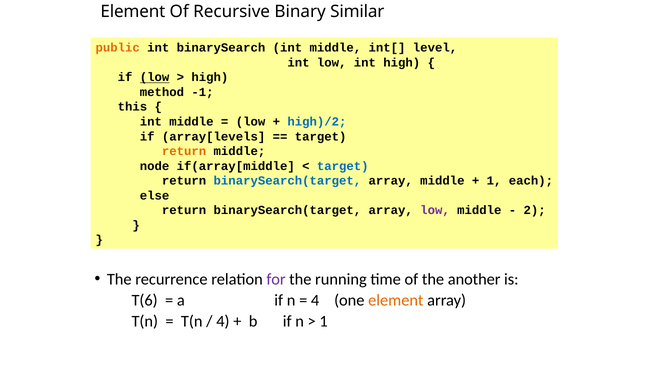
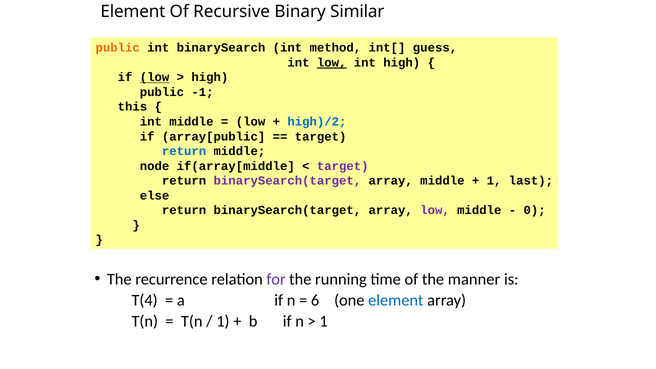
binarySearch int middle: middle -> method
level: level -> guess
low at (332, 63) underline: none -> present
method at (162, 92): method -> public
array[levels: array[levels -> array[public
return at (184, 151) colour: orange -> blue
target at (343, 166) colour: blue -> purple
binarySearch(target at (287, 181) colour: blue -> purple
each: each -> last
2: 2 -> 0
another: another -> manner
T(6: T(6 -> T(4
4 at (315, 300): 4 -> 6
element at (396, 300) colour: orange -> blue
4 at (223, 321): 4 -> 1
